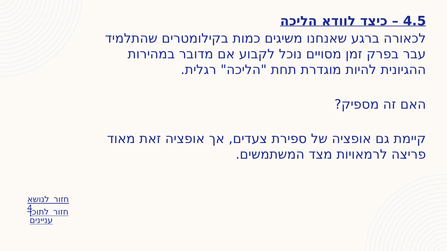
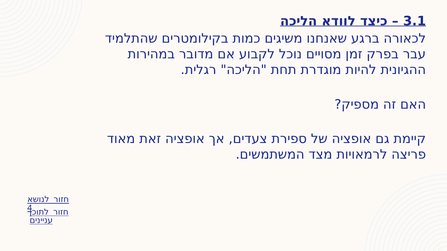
4.5: 4.5 -> 3.1
